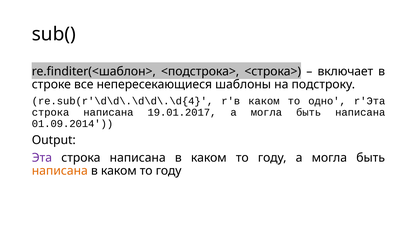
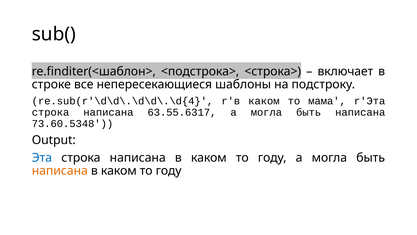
одно: одно -> мама
19.01.2017: 19.01.2017 -> 63.55.6317
01.09.2014: 01.09.2014 -> 73.60.5348
Эта colour: purple -> blue
